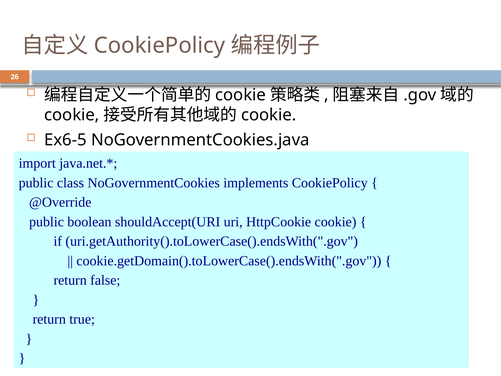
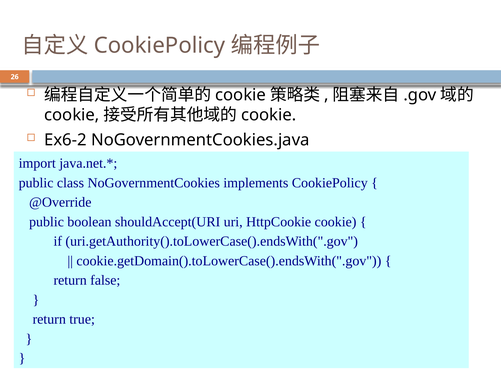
Ex6-5: Ex6-5 -> Ex6-2
